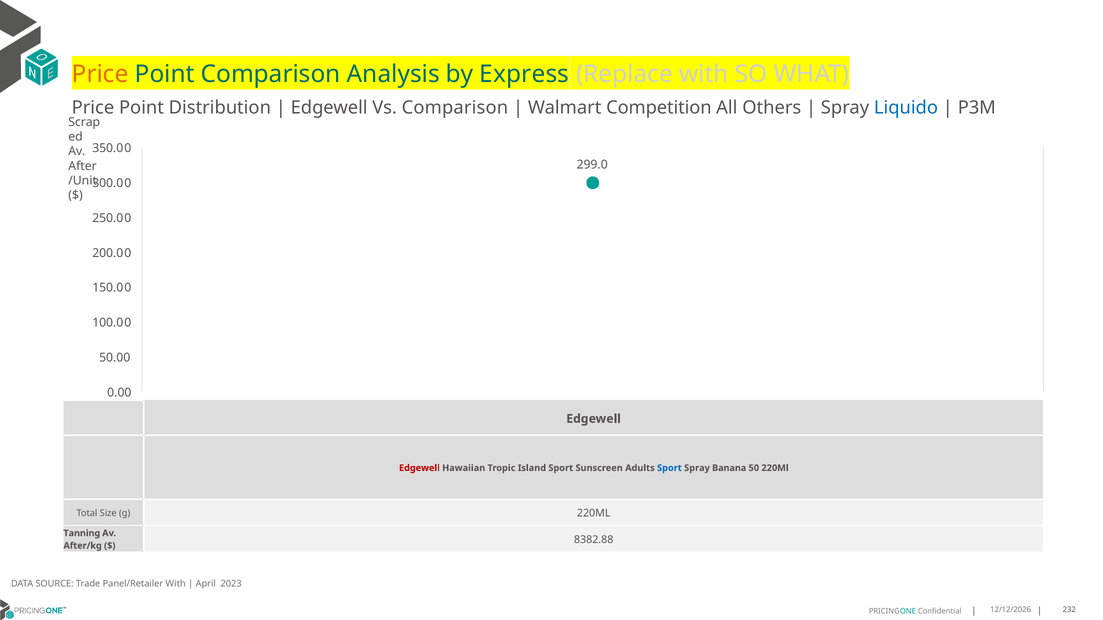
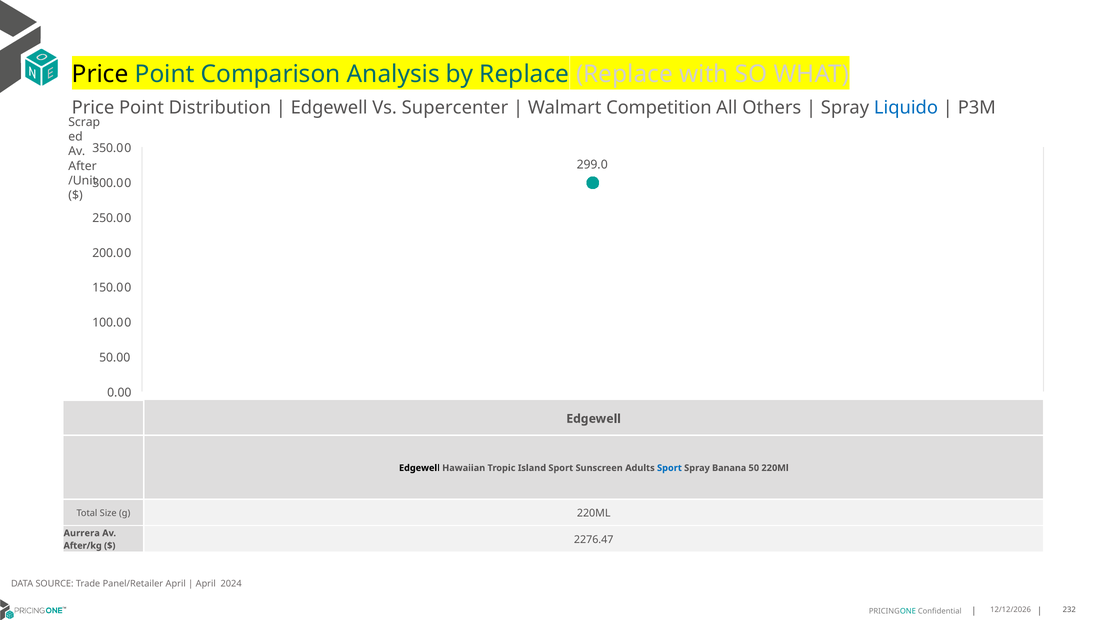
Price at (100, 74) colour: orange -> black
by Express: Express -> Replace
Vs Comparison: Comparison -> Supercenter
Edgewell at (419, 468) colour: red -> black
Tanning: Tanning -> Aurrera
8382.88: 8382.88 -> 2276.47
Panel/Retailer With: With -> April
2023: 2023 -> 2024
